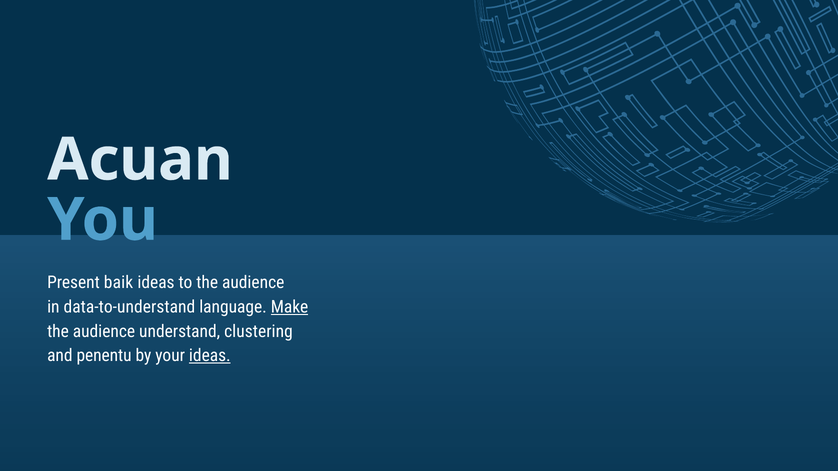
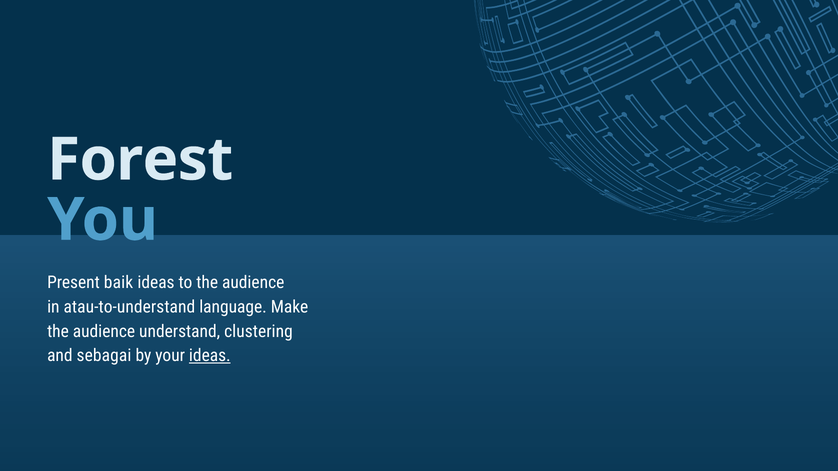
Acuan: Acuan -> Forest
data-to-understand: data-to-understand -> atau-to-understand
Make underline: present -> none
penentu: penentu -> sebagai
